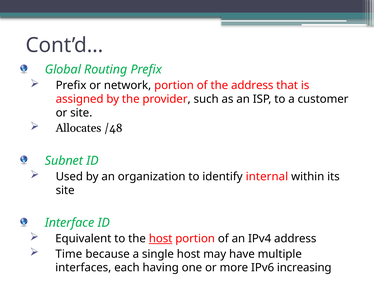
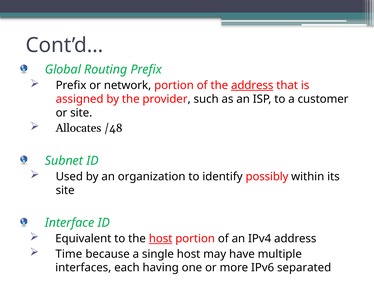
address at (252, 85) underline: none -> present
internal: internal -> possibly
increasing: increasing -> separated
